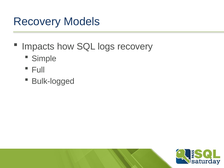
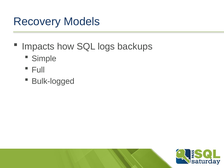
logs recovery: recovery -> backups
